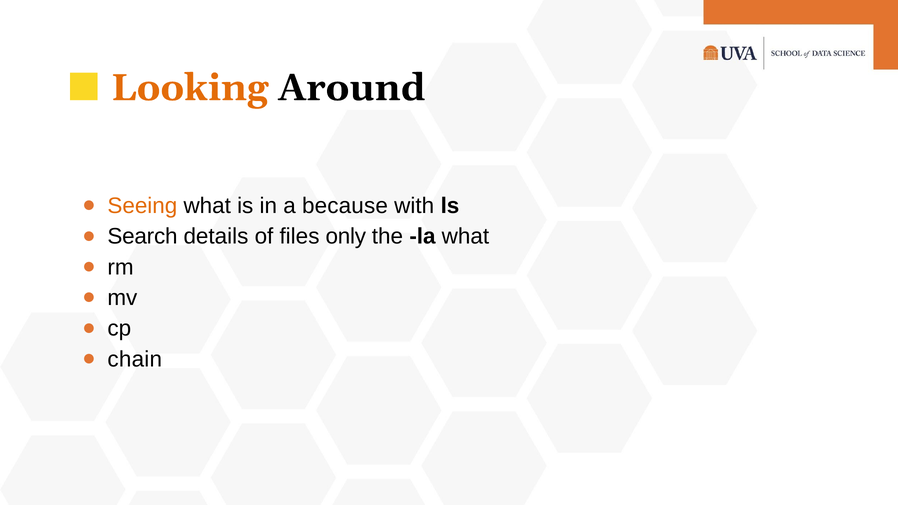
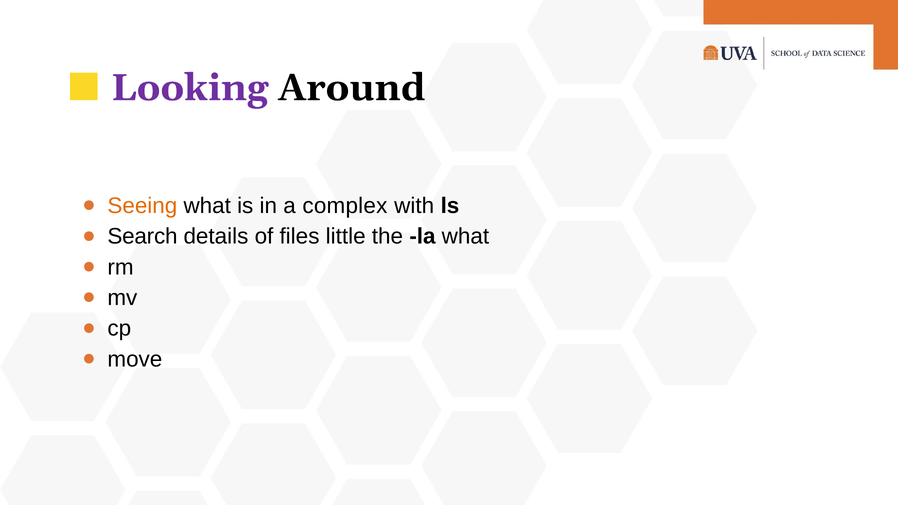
Looking colour: orange -> purple
because: because -> complex
only: only -> little
chain: chain -> move
